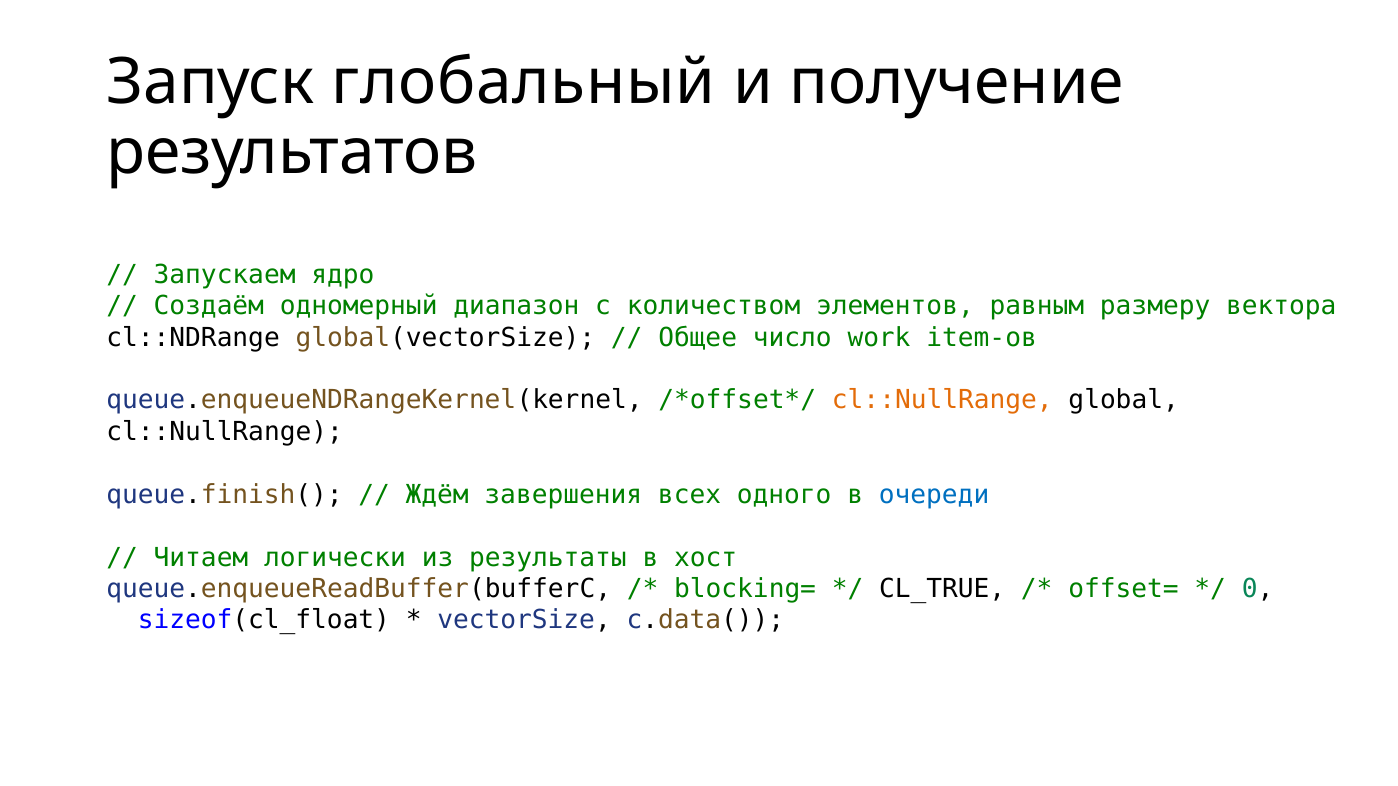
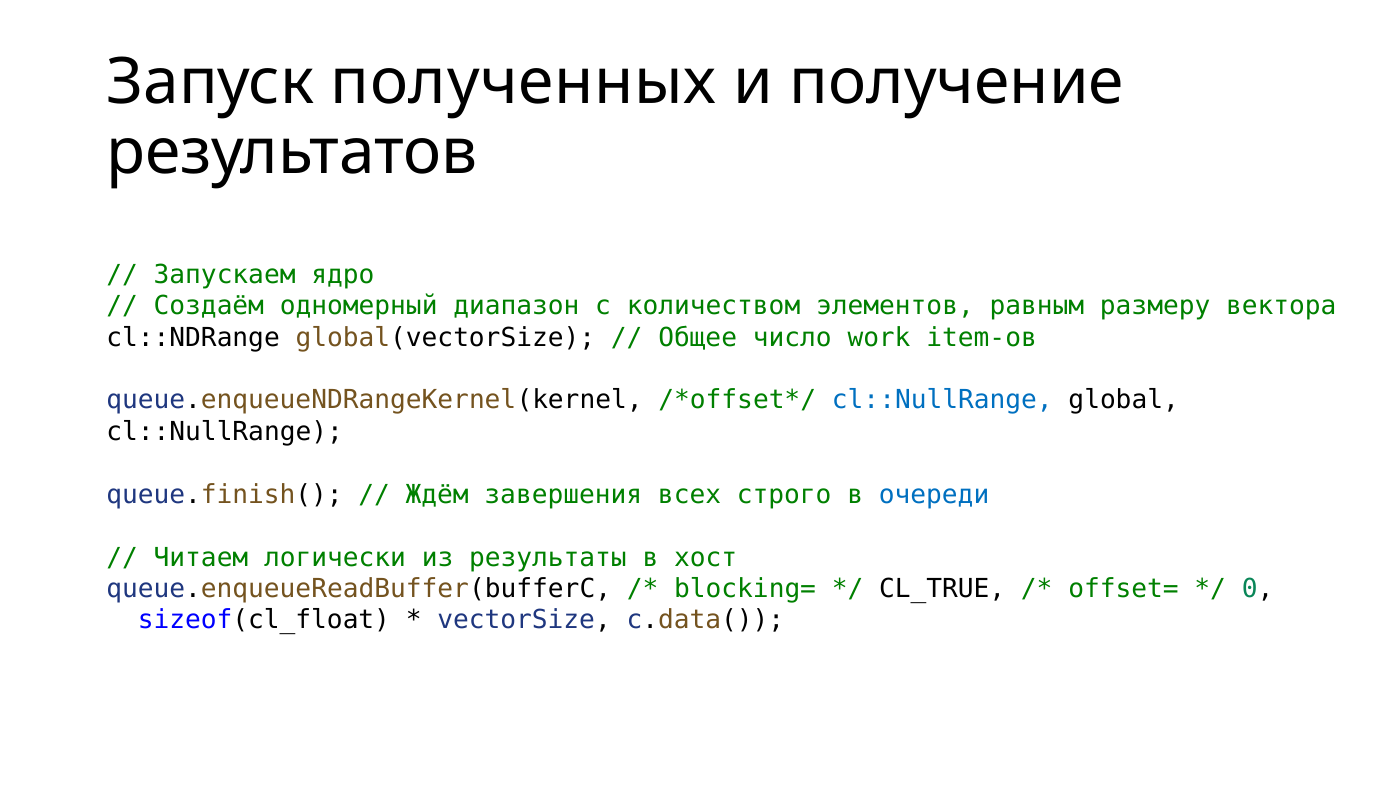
глобальный: глобальный -> полученных
cl::NullRange at (942, 400) colour: orange -> blue
одного: одного -> строго
